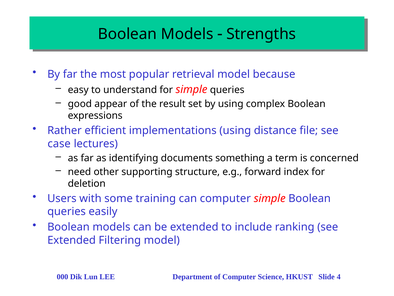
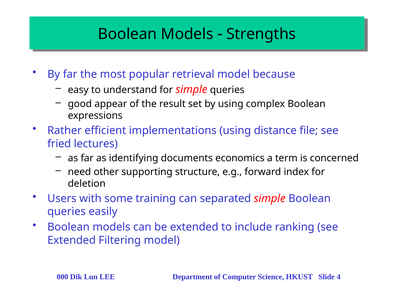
case: case -> fried
something: something -> economics
can computer: computer -> separated
